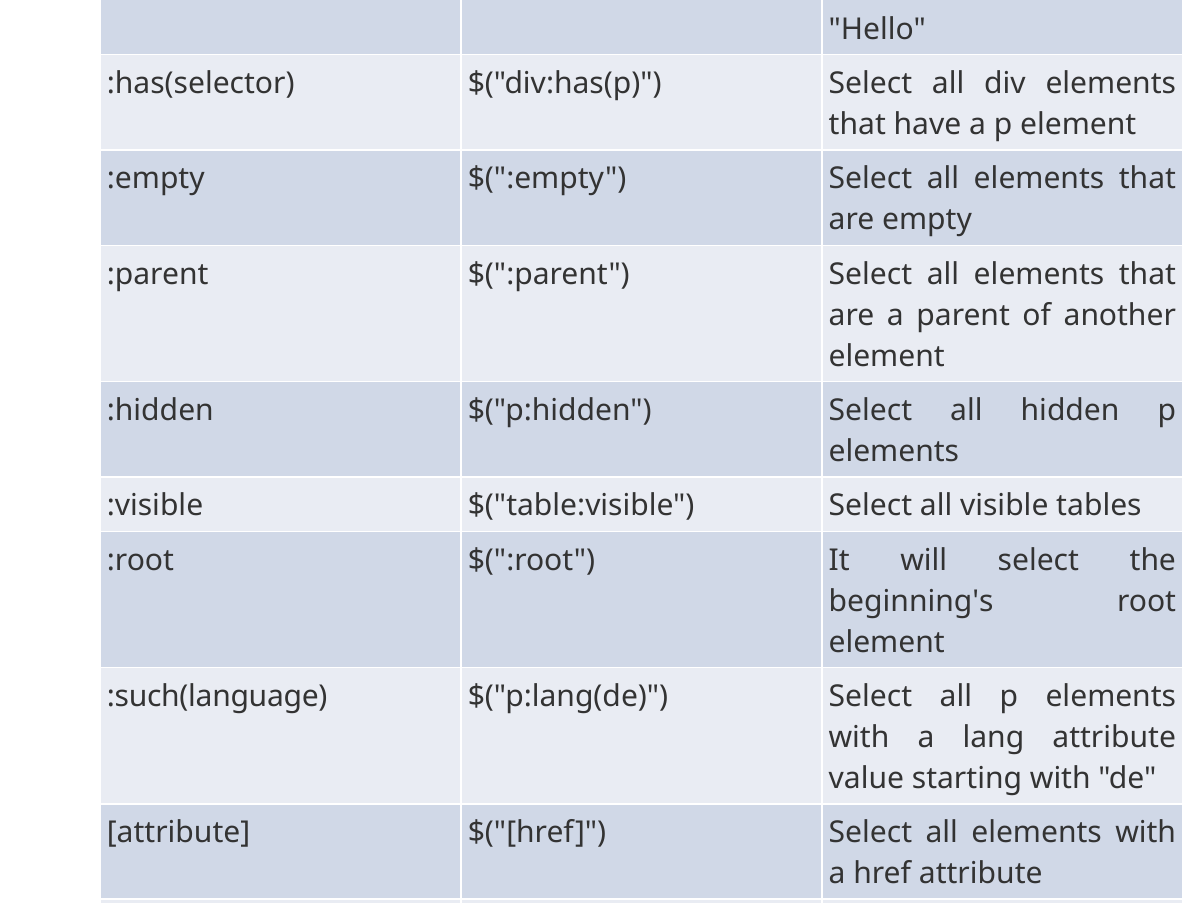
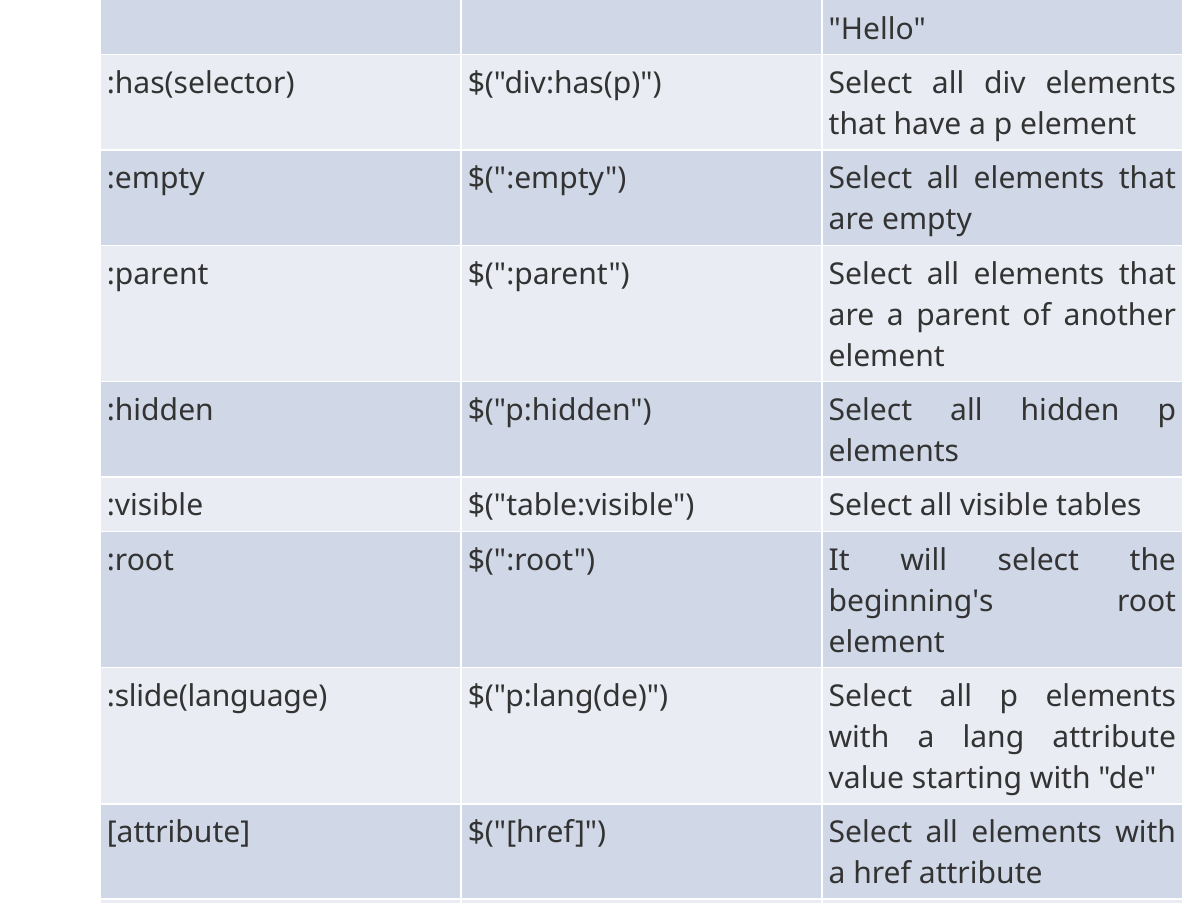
:such(language: :such(language -> :slide(language
